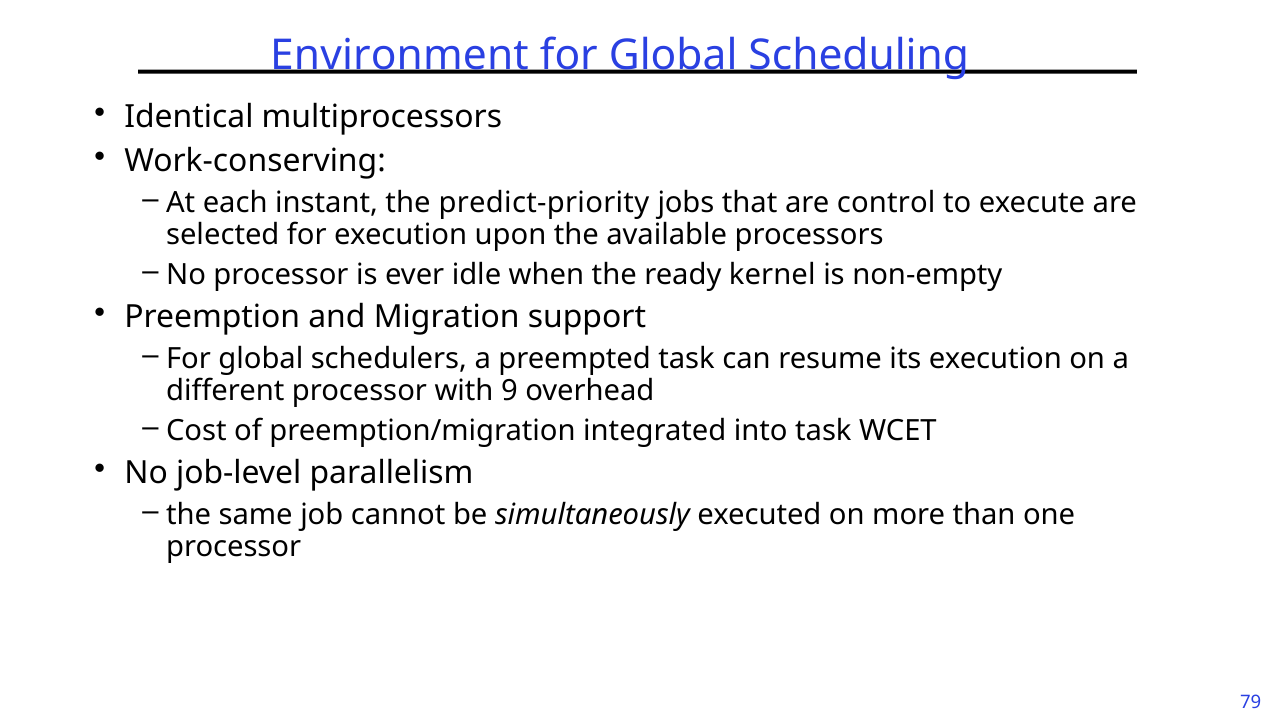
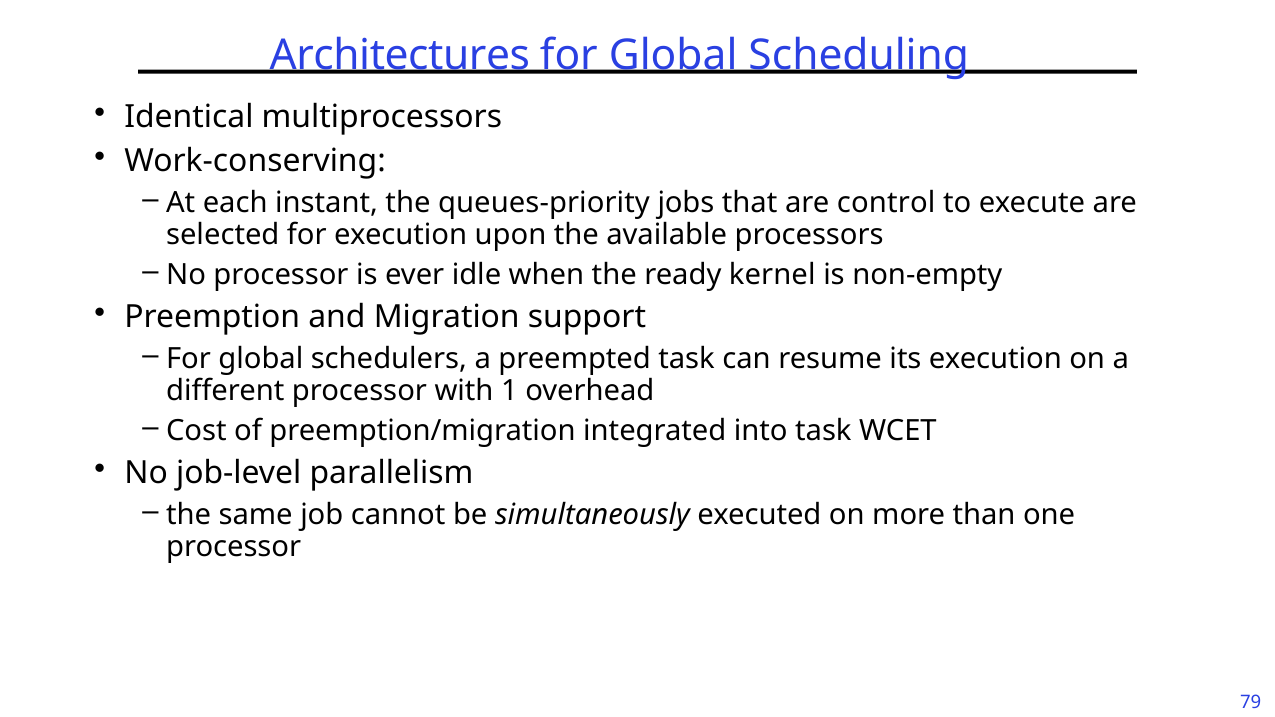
Environment: Environment -> Architectures
predict-priority: predict-priority -> queues-priority
9: 9 -> 1
